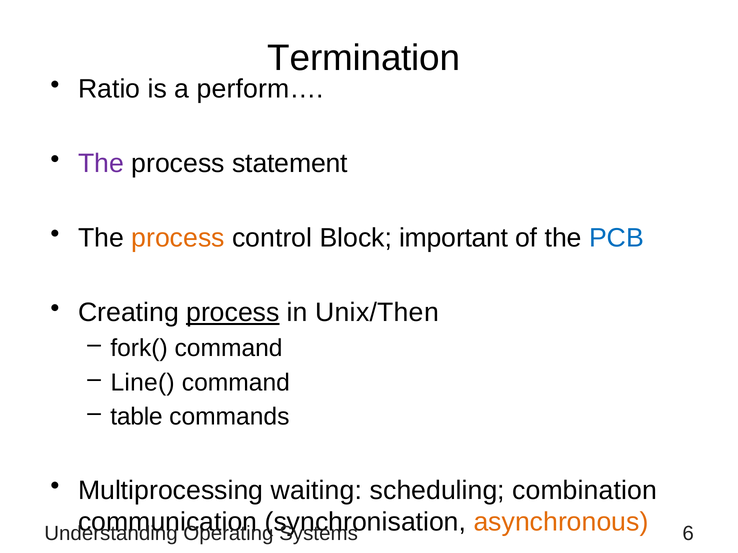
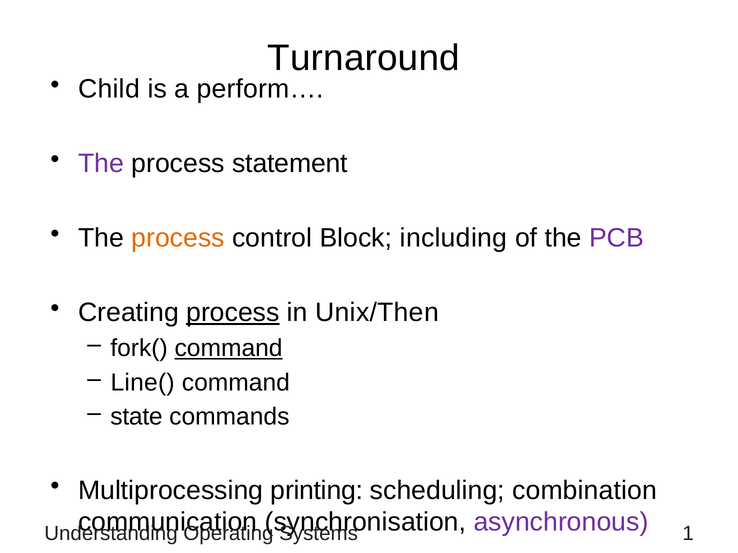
Termination: Termination -> Turnaround
Ratio: Ratio -> Child
important: important -> including
PCB colour: blue -> purple
command at (229, 348) underline: none -> present
table: table -> state
waiting: waiting -> printing
asynchronous colour: orange -> purple
6: 6 -> 1
